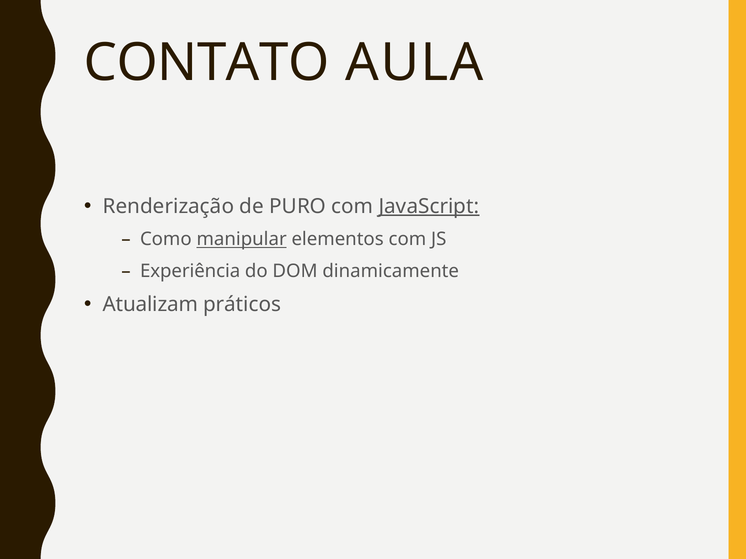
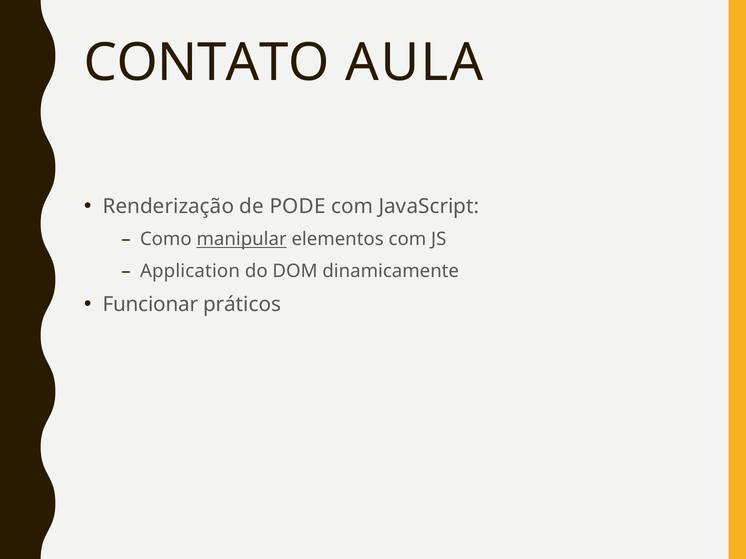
PURO: PURO -> PODE
JavaScript underline: present -> none
Experiência: Experiência -> Application
Atualizam: Atualizam -> Funcionar
